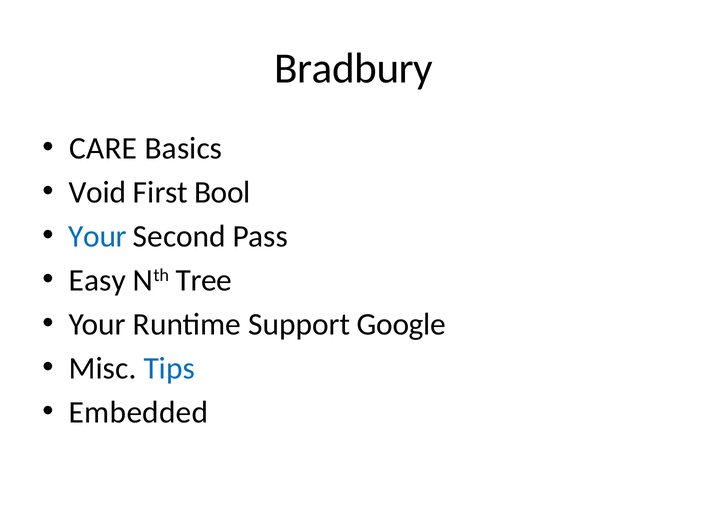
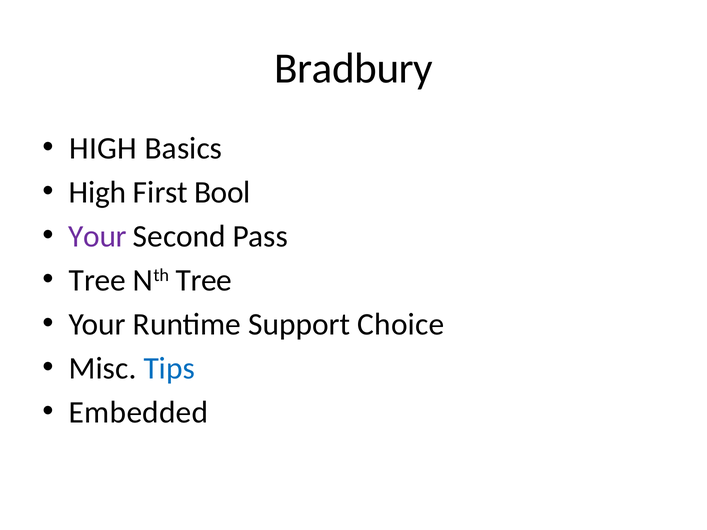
CARE at (103, 148): CARE -> HIGH
Void at (98, 192): Void -> High
Your at (98, 236) colour: blue -> purple
Easy at (97, 280): Easy -> Tree
Google: Google -> Choice
